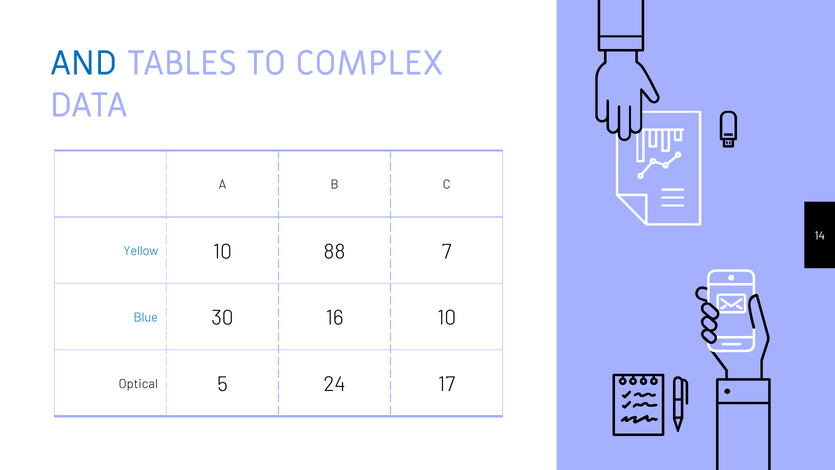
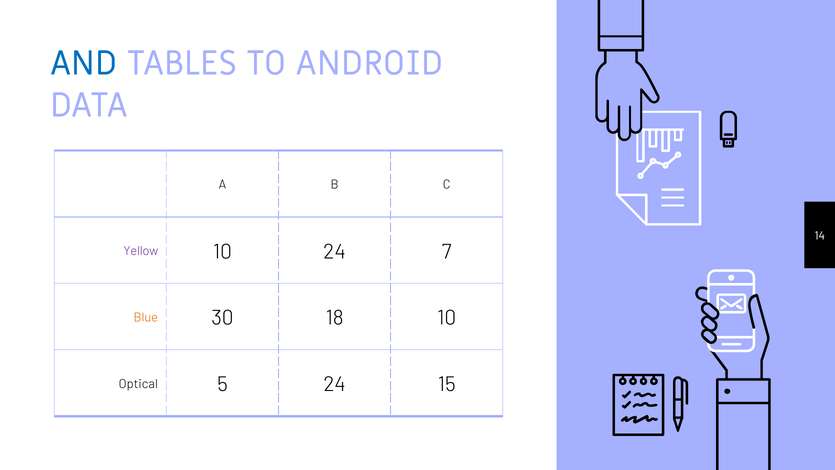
COMPLEX: COMPLEX -> ANDROID
Yellow colour: blue -> purple
10 88: 88 -> 24
Blue colour: blue -> orange
16: 16 -> 18
17: 17 -> 15
